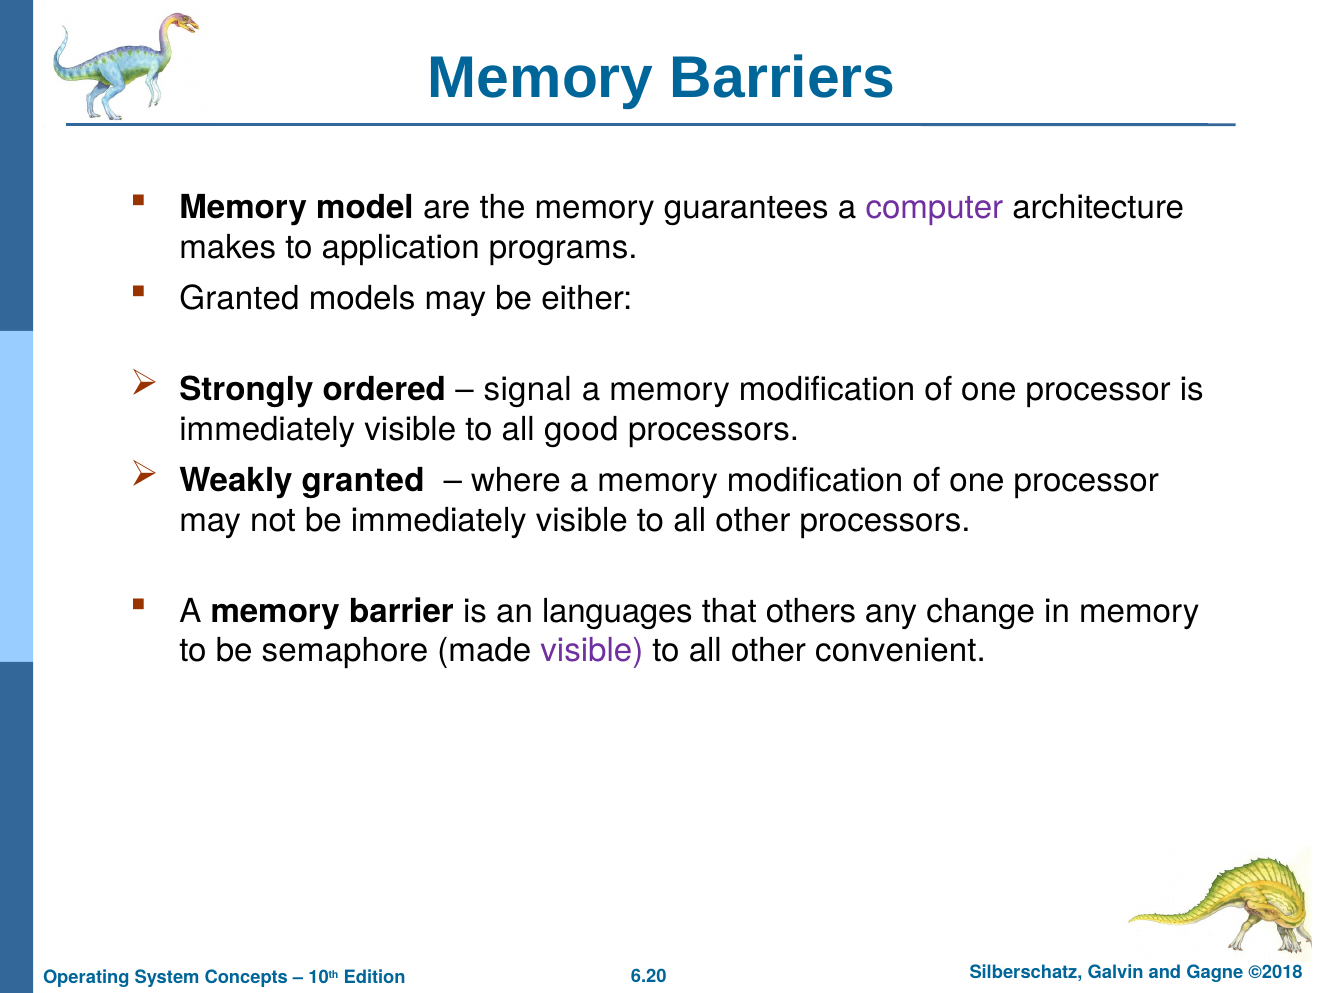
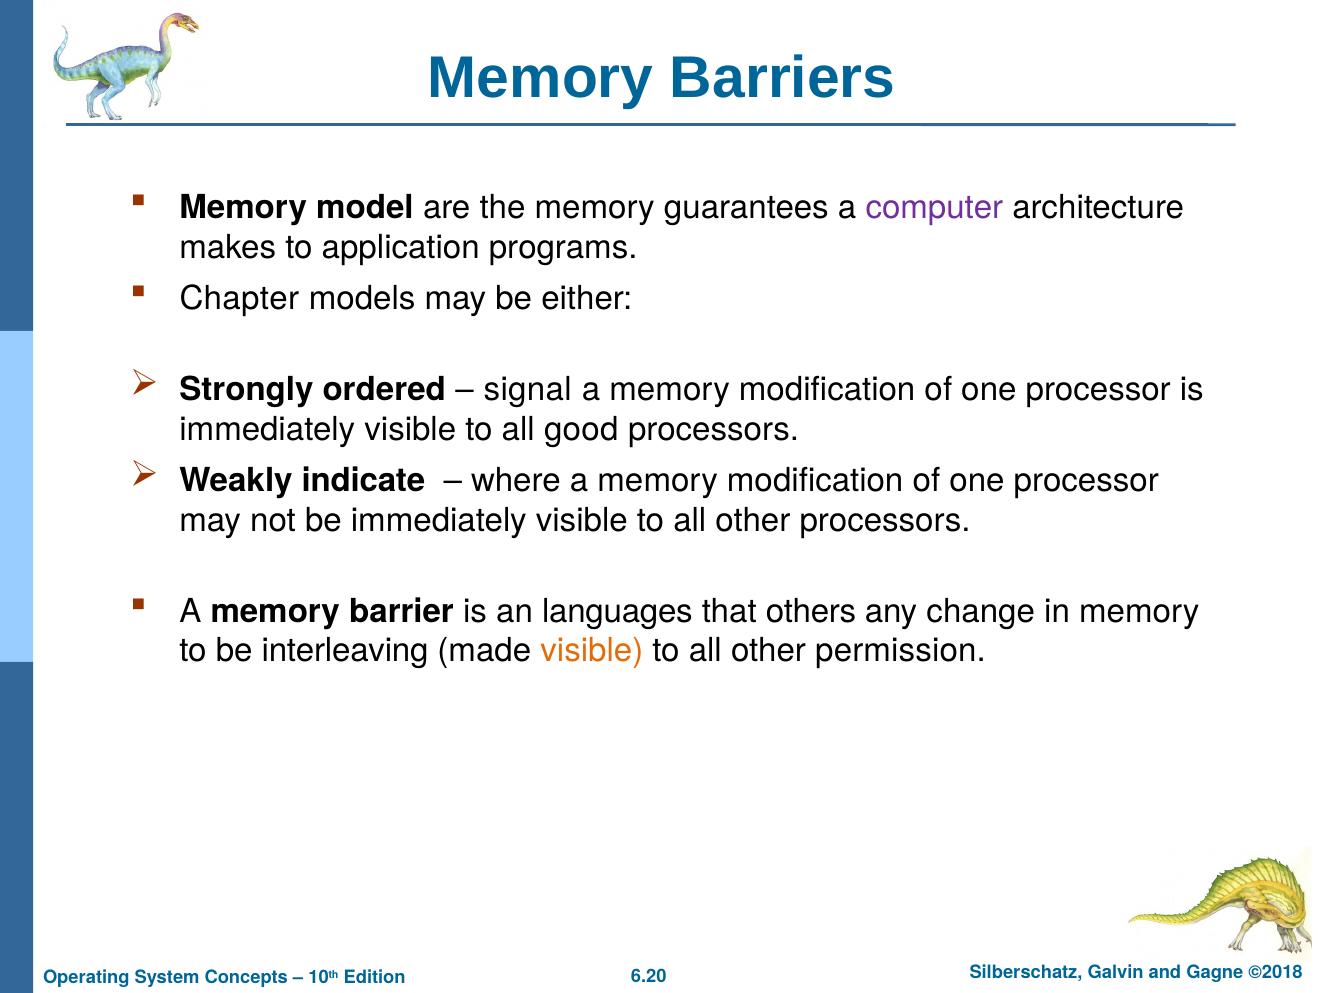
Granted at (239, 298): Granted -> Chapter
Weakly granted: granted -> indicate
semaphore: semaphore -> interleaving
visible at (592, 651) colour: purple -> orange
convenient: convenient -> permission
